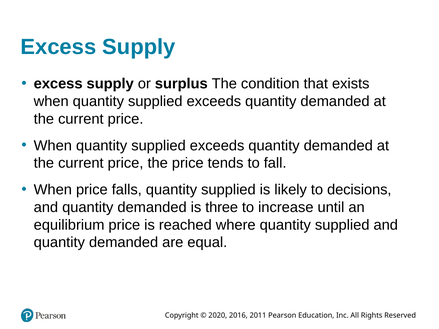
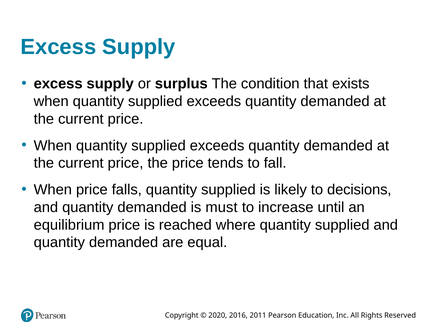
three: three -> must
